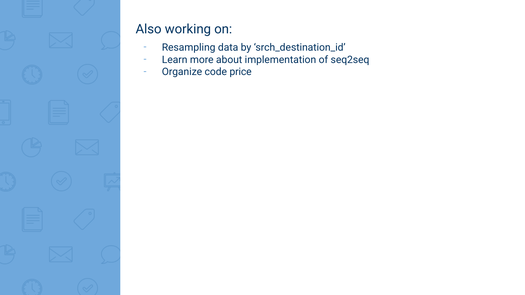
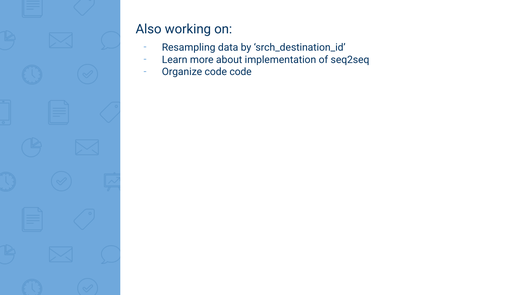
code price: price -> code
